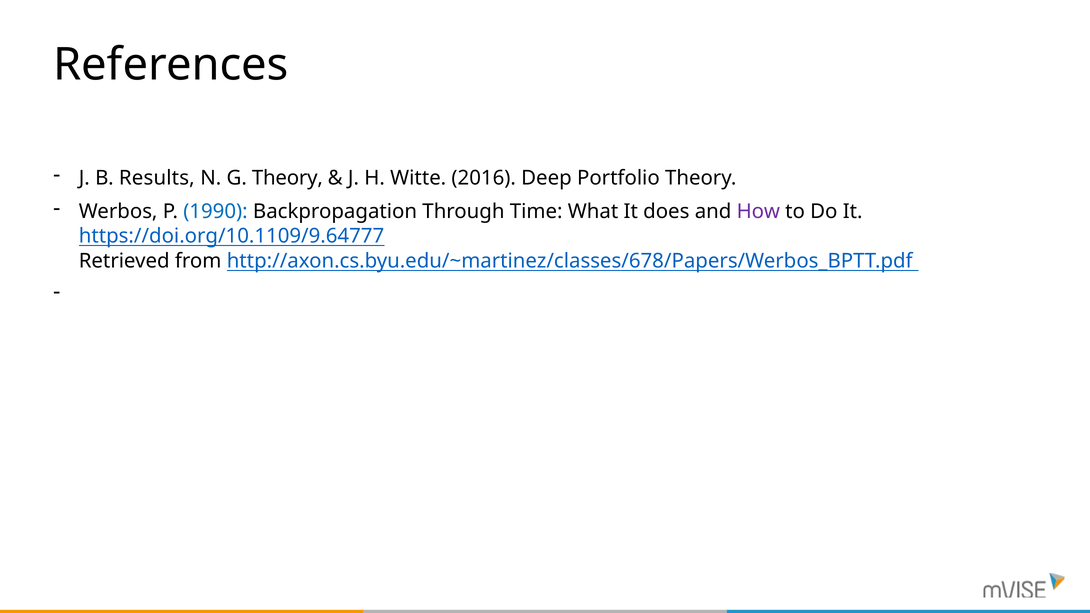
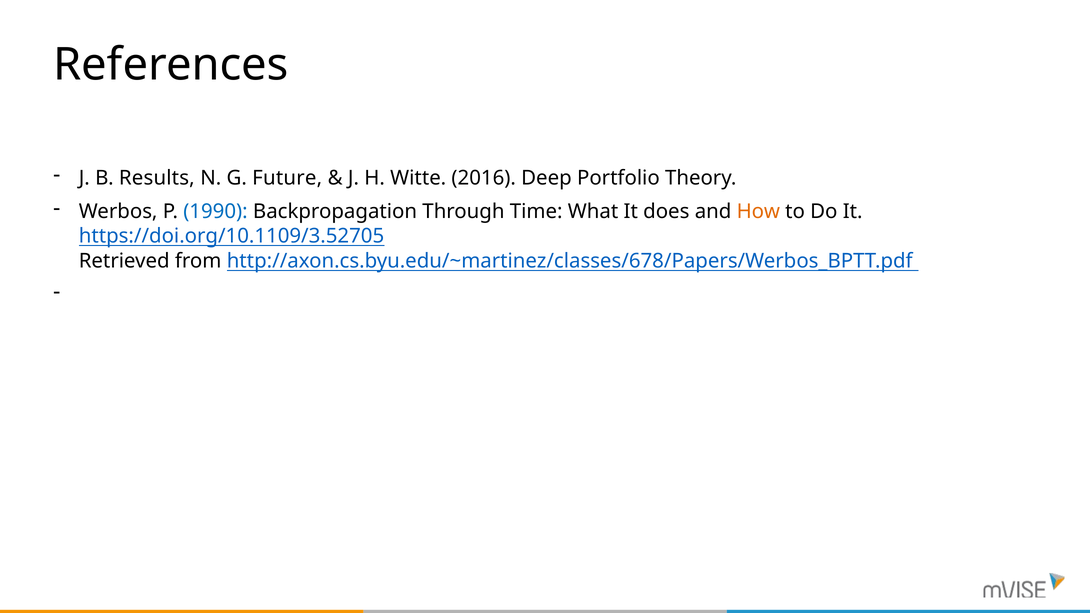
G Theory: Theory -> Future
How colour: purple -> orange
https://doi.org/10.1109/9.64777: https://doi.org/10.1109/9.64777 -> https://doi.org/10.1109/3.52705
